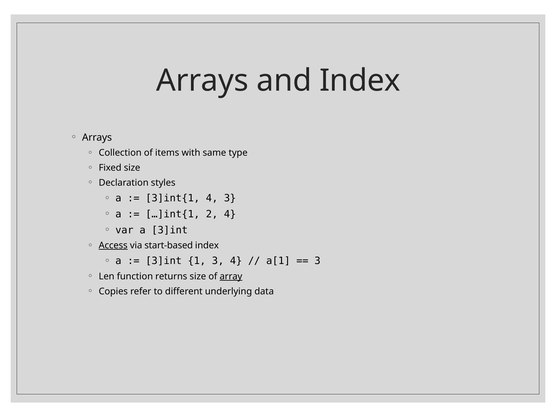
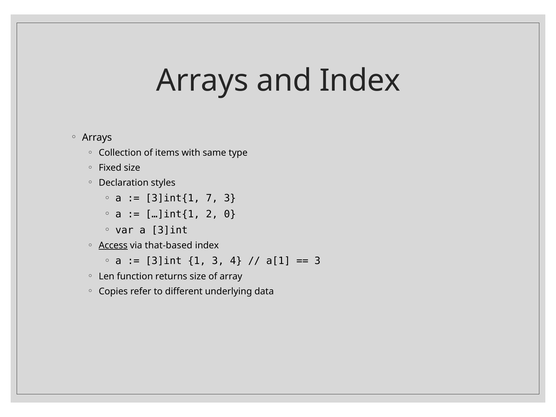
3]int{1 4: 4 -> 7
2 4: 4 -> 0
start-based: start-based -> that-based
array underline: present -> none
